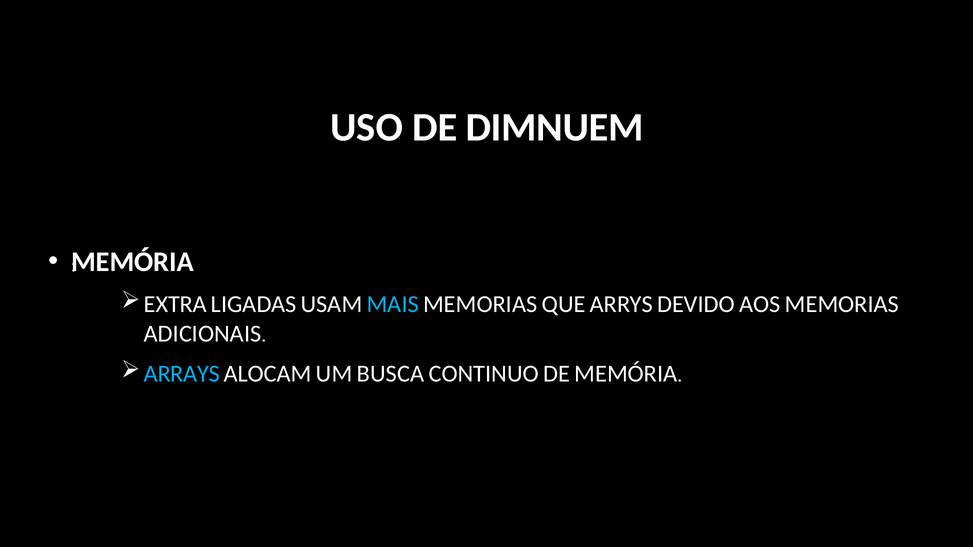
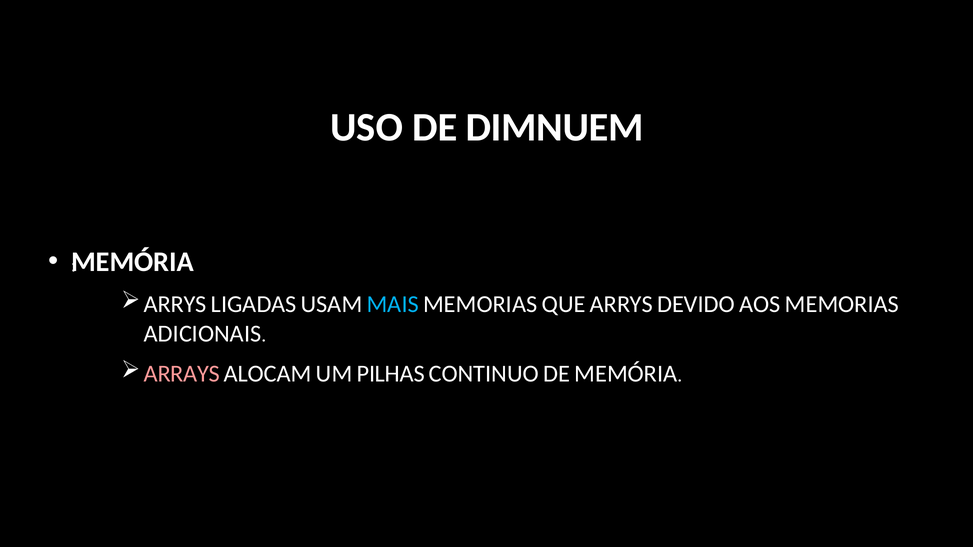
EXTRA at (175, 305): EXTRA -> ARRYS
ARRAYS colour: light blue -> pink
BUSCA: BUSCA -> PILHAS
